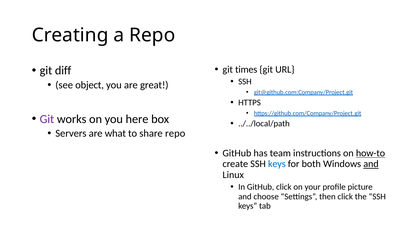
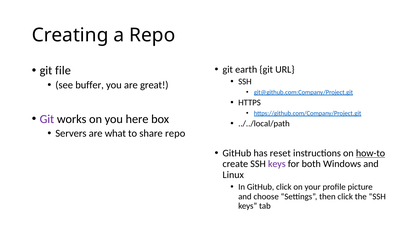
times: times -> earth
diff: diff -> file
object: object -> buffer
team: team -> reset
keys at (277, 164) colour: blue -> purple
and at (371, 164) underline: present -> none
